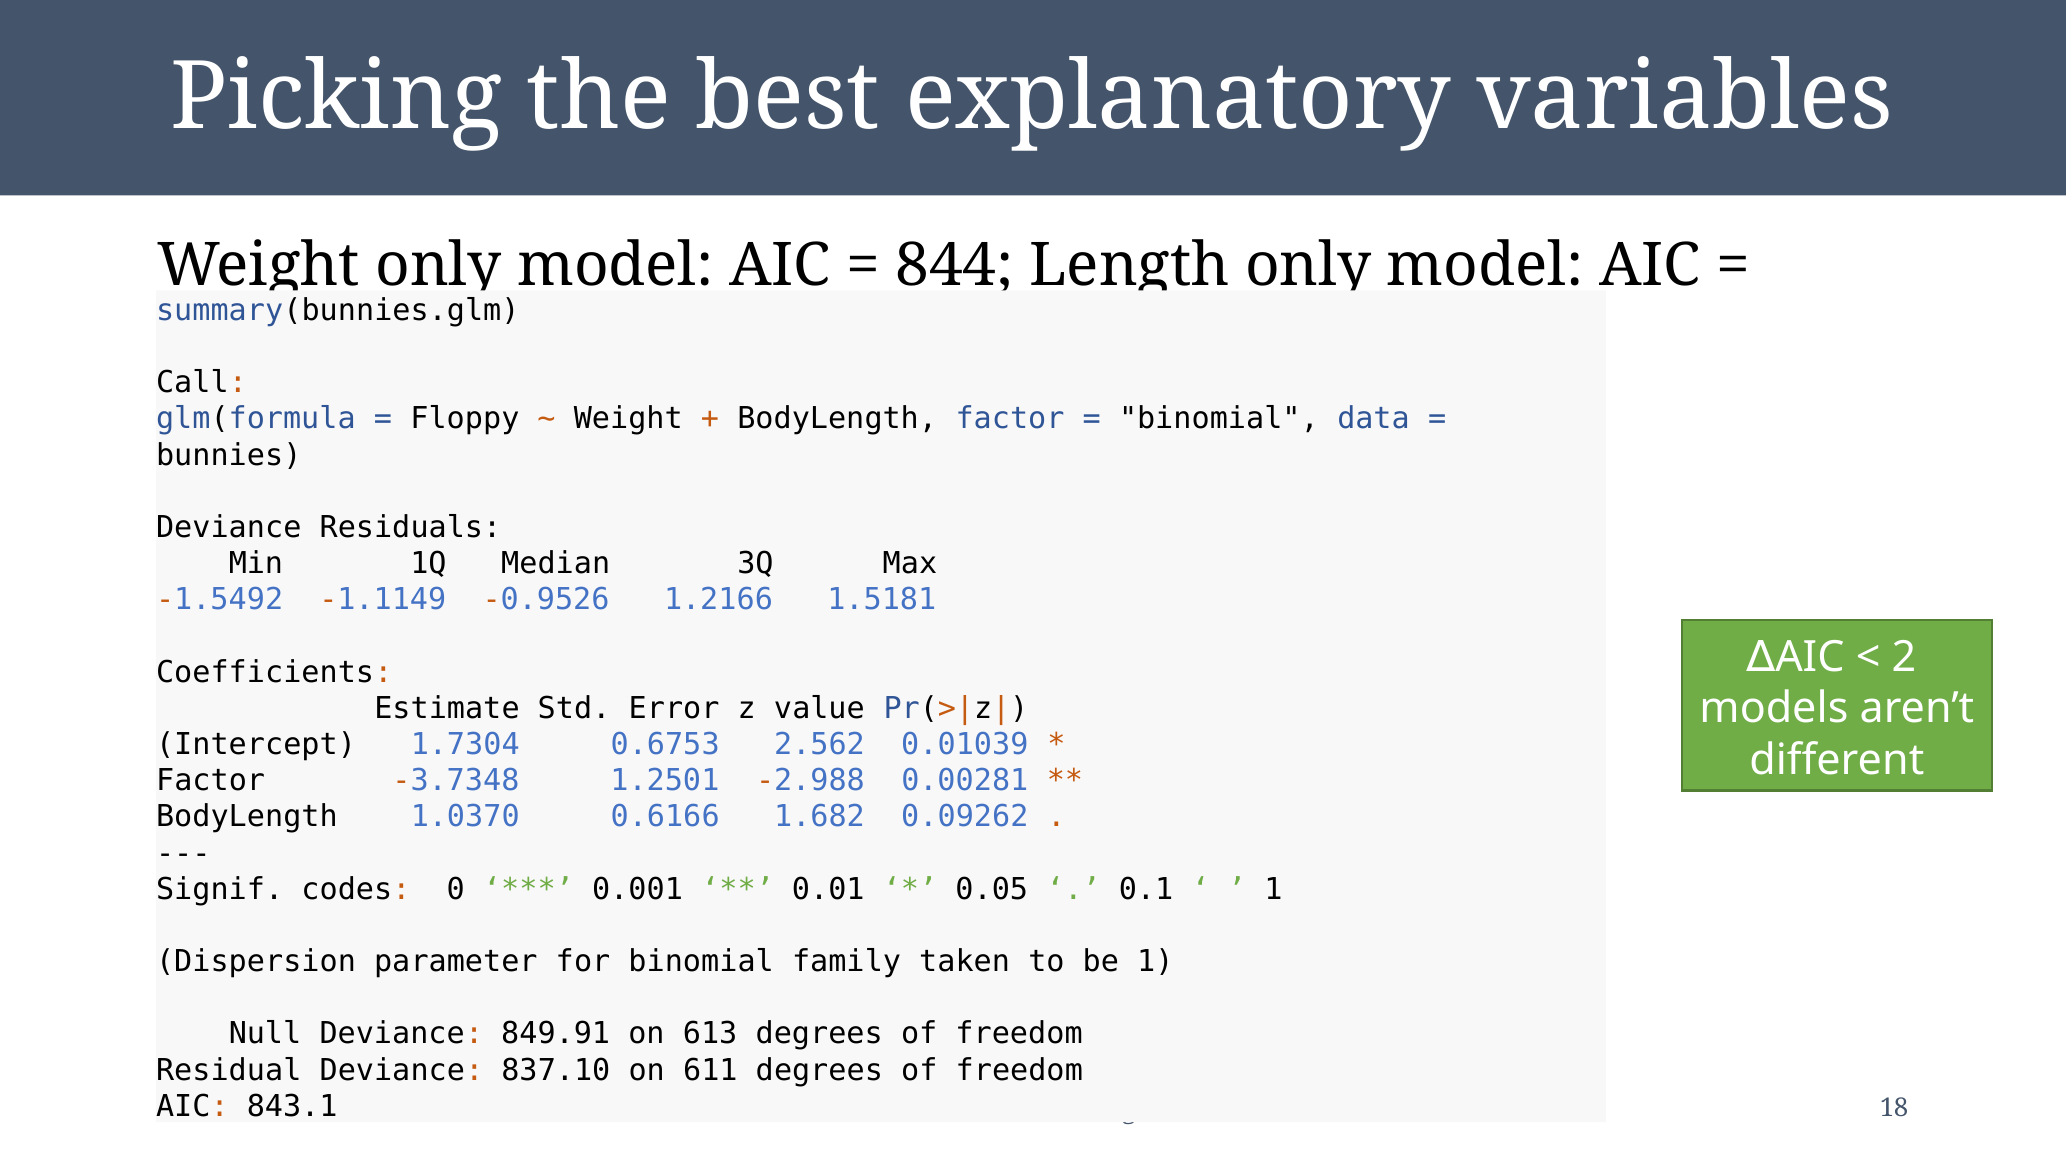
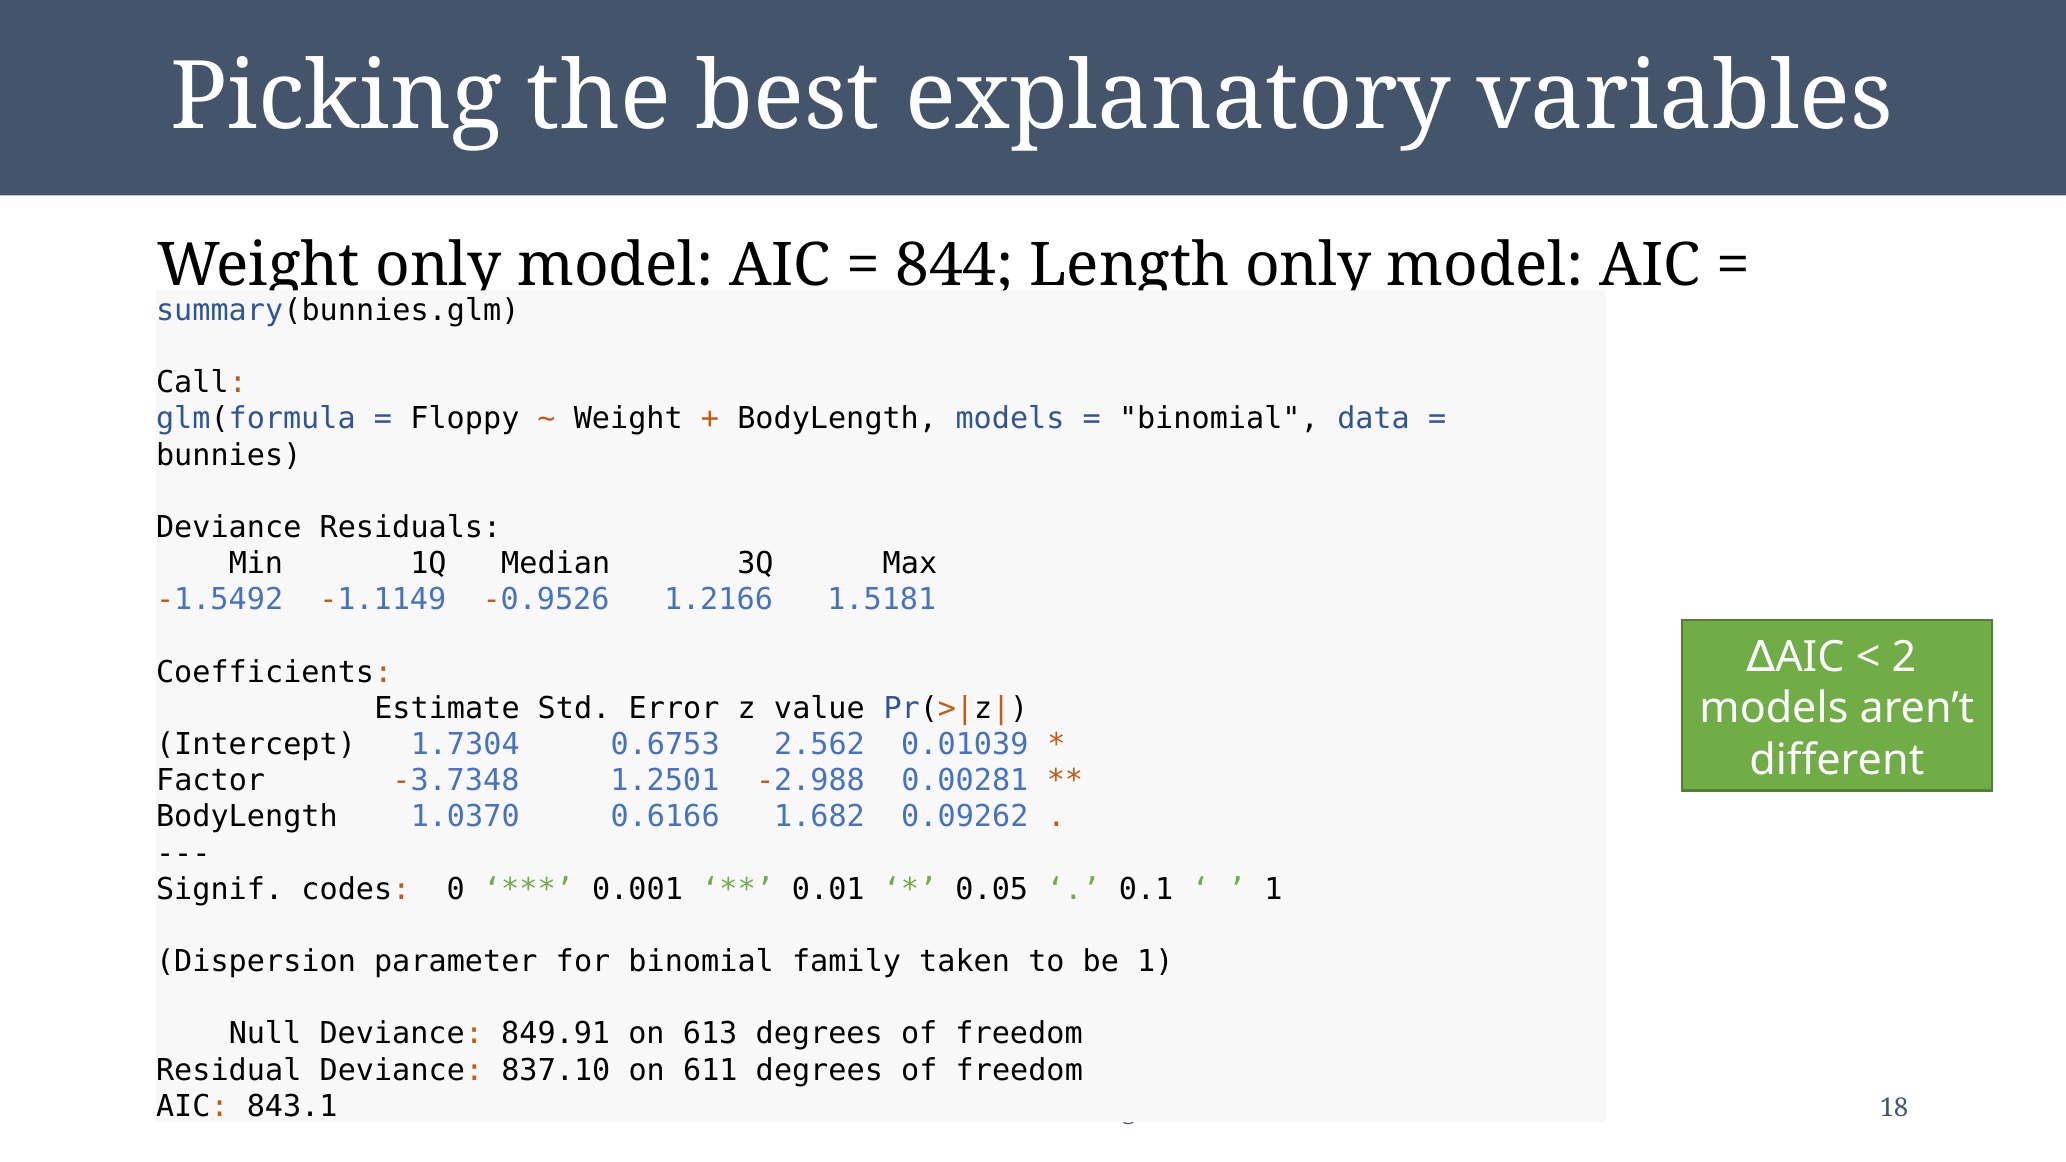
BodyLength factor: factor -> models
